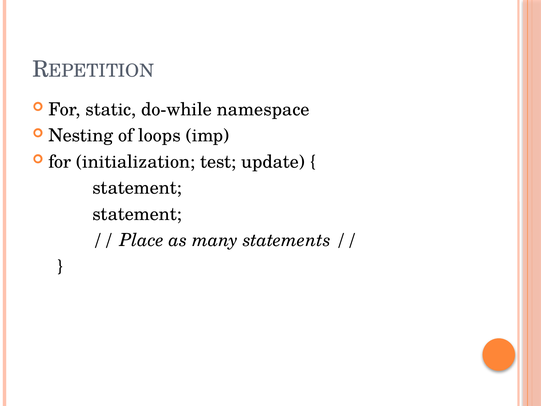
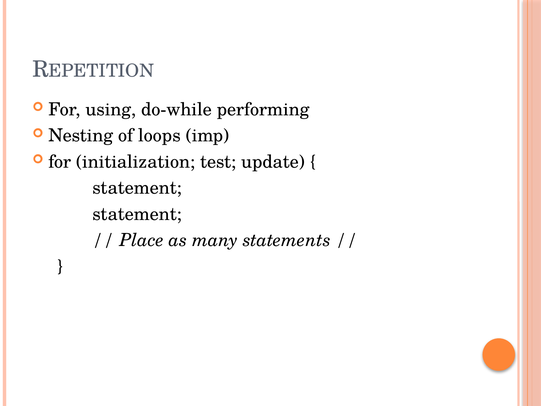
static: static -> using
namespace: namespace -> performing
